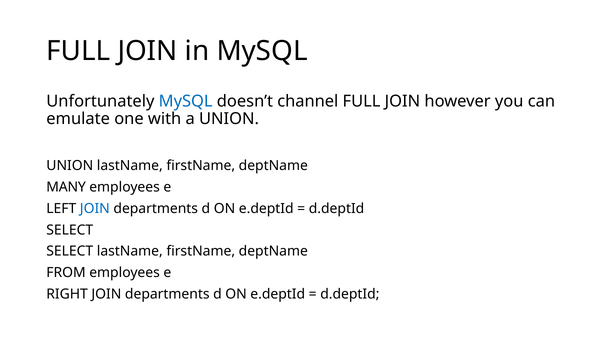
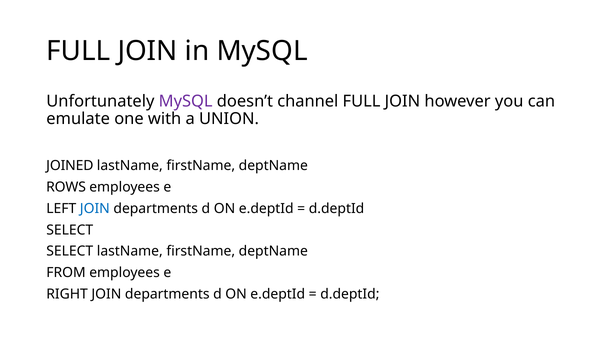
MySQL at (186, 101) colour: blue -> purple
UNION at (70, 166): UNION -> JOINED
MANY: MANY -> ROWS
